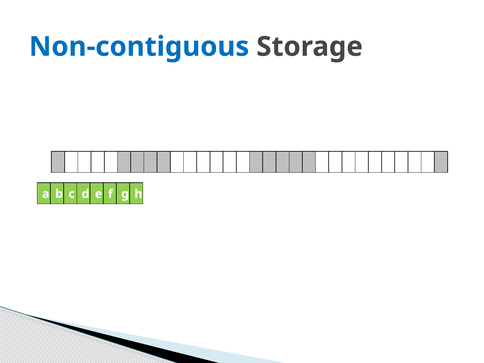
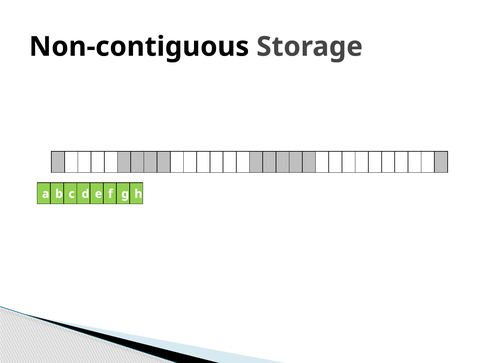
Non-contiguous colour: blue -> black
